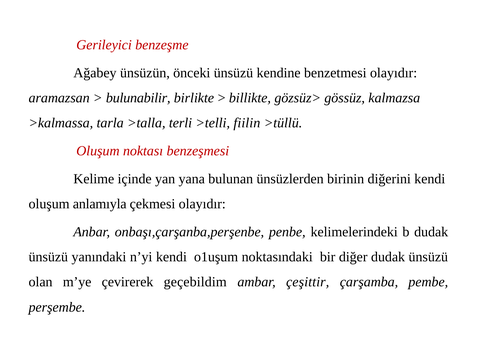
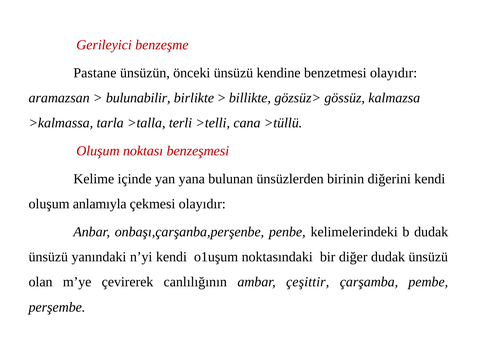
Ağabey: Ağabey -> Pastane
fiilin: fiilin -> cana
geçebildim: geçebildim -> canlılığının
